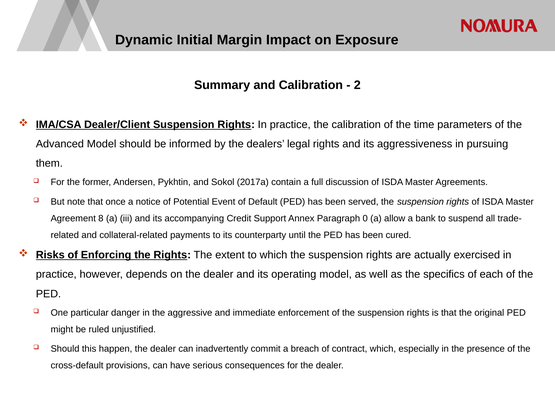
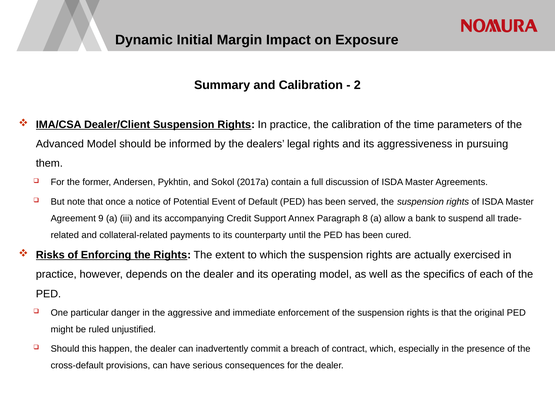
8: 8 -> 9
0: 0 -> 8
